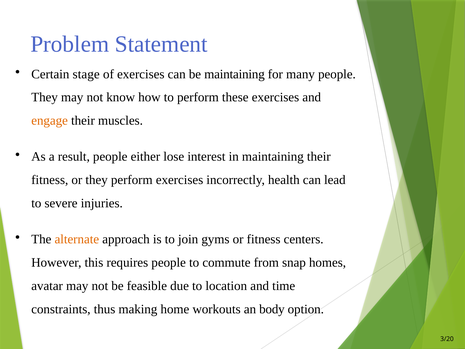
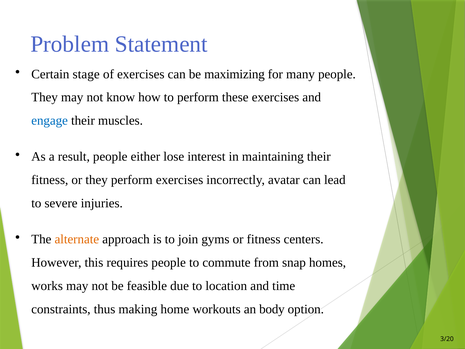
be maintaining: maintaining -> maximizing
engage colour: orange -> blue
health: health -> avatar
avatar: avatar -> works
